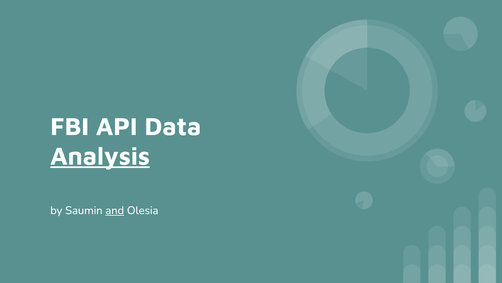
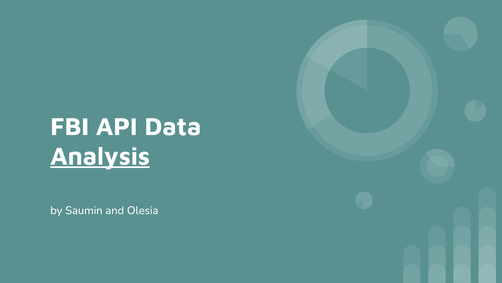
and underline: present -> none
